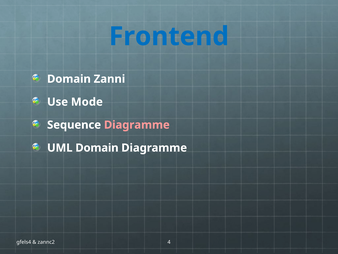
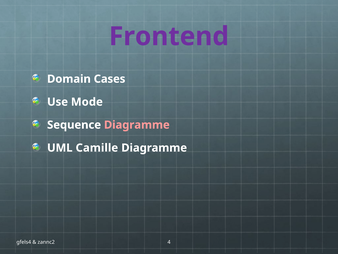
Frontend colour: blue -> purple
Zanni: Zanni -> Cases
UML Domain: Domain -> Camille
